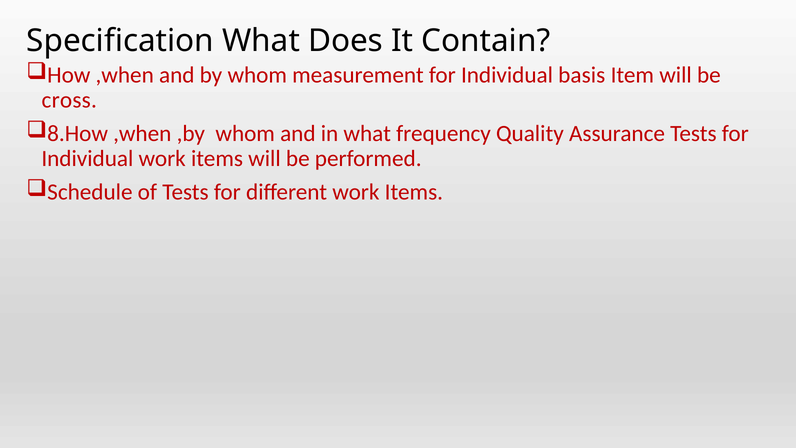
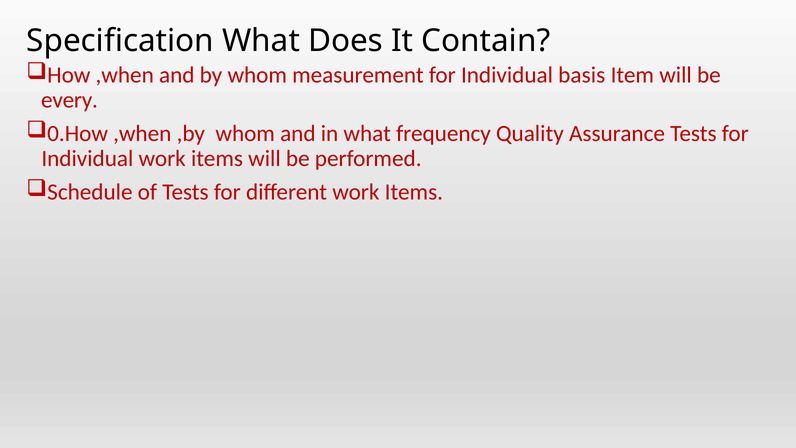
cross: cross -> every
8.How: 8.How -> 0.How
